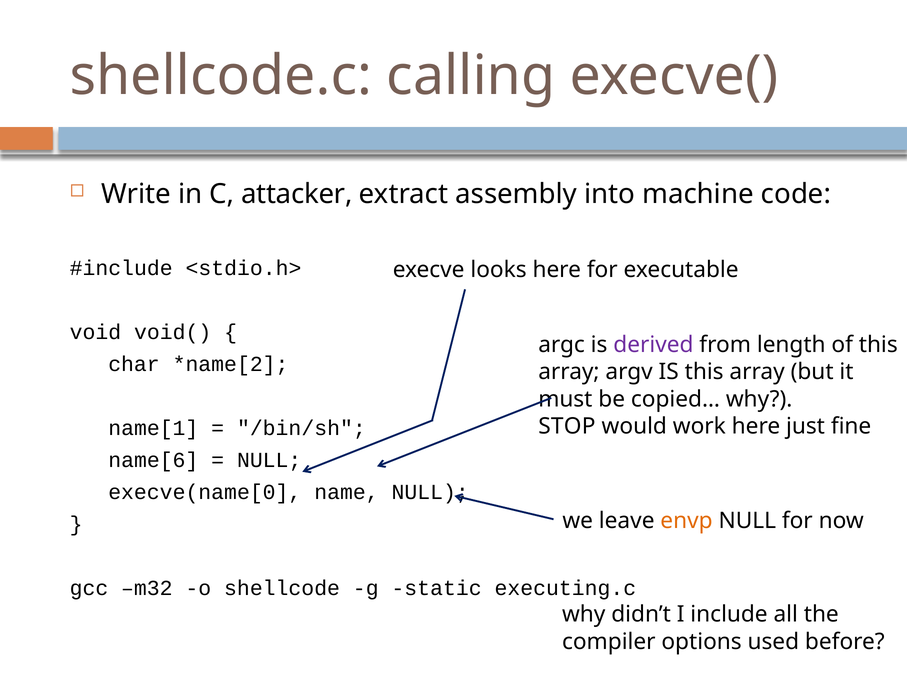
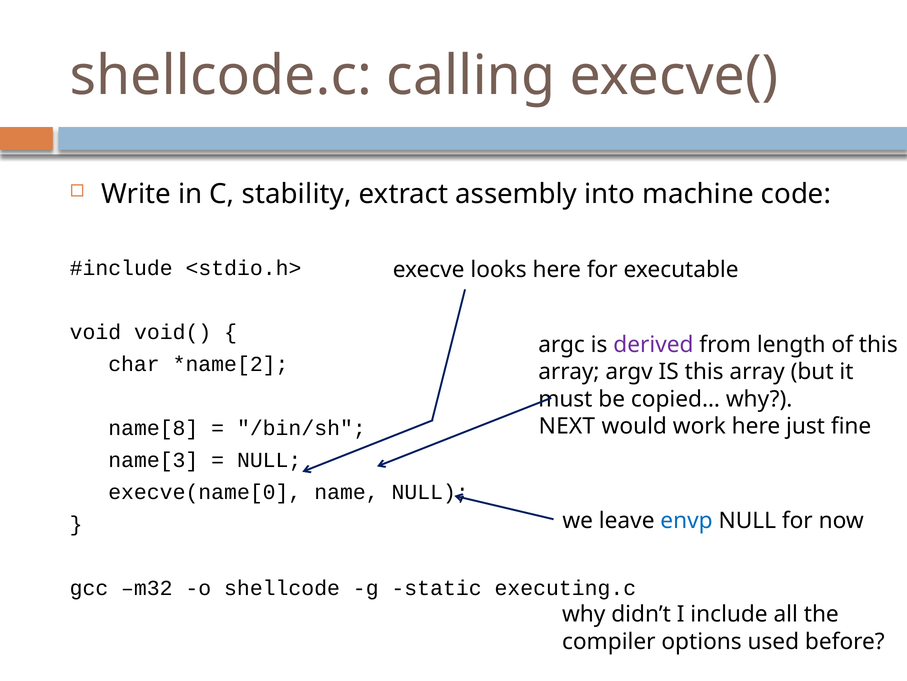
attacker: attacker -> stability
STOP: STOP -> NEXT
name[1: name[1 -> name[8
name[6: name[6 -> name[3
envp colour: orange -> blue
